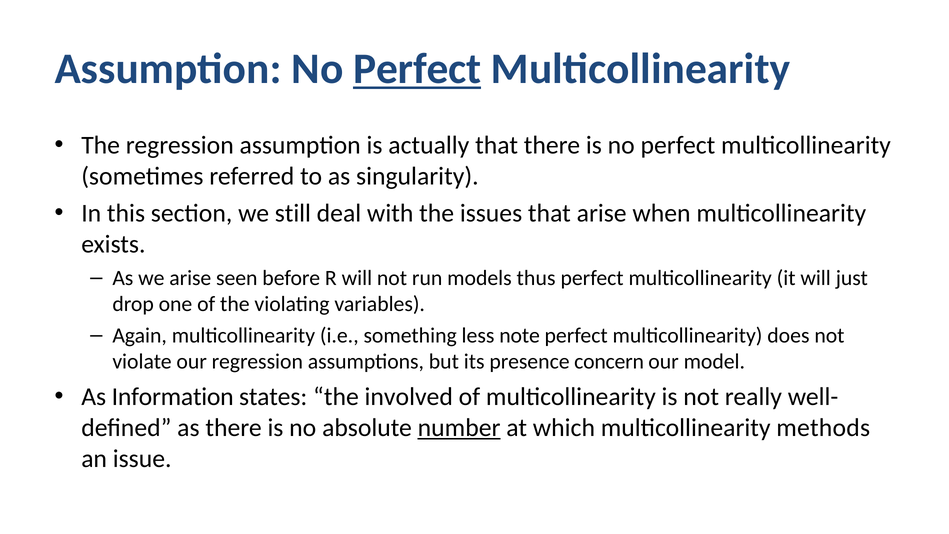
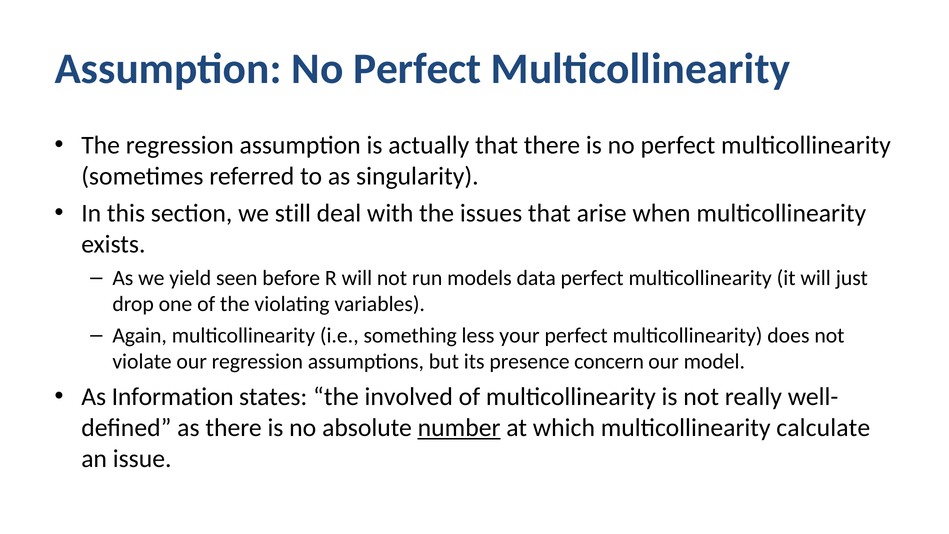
Perfect at (417, 69) underline: present -> none
we arise: arise -> yield
thus: thus -> data
note: note -> your
methods: methods -> calculate
